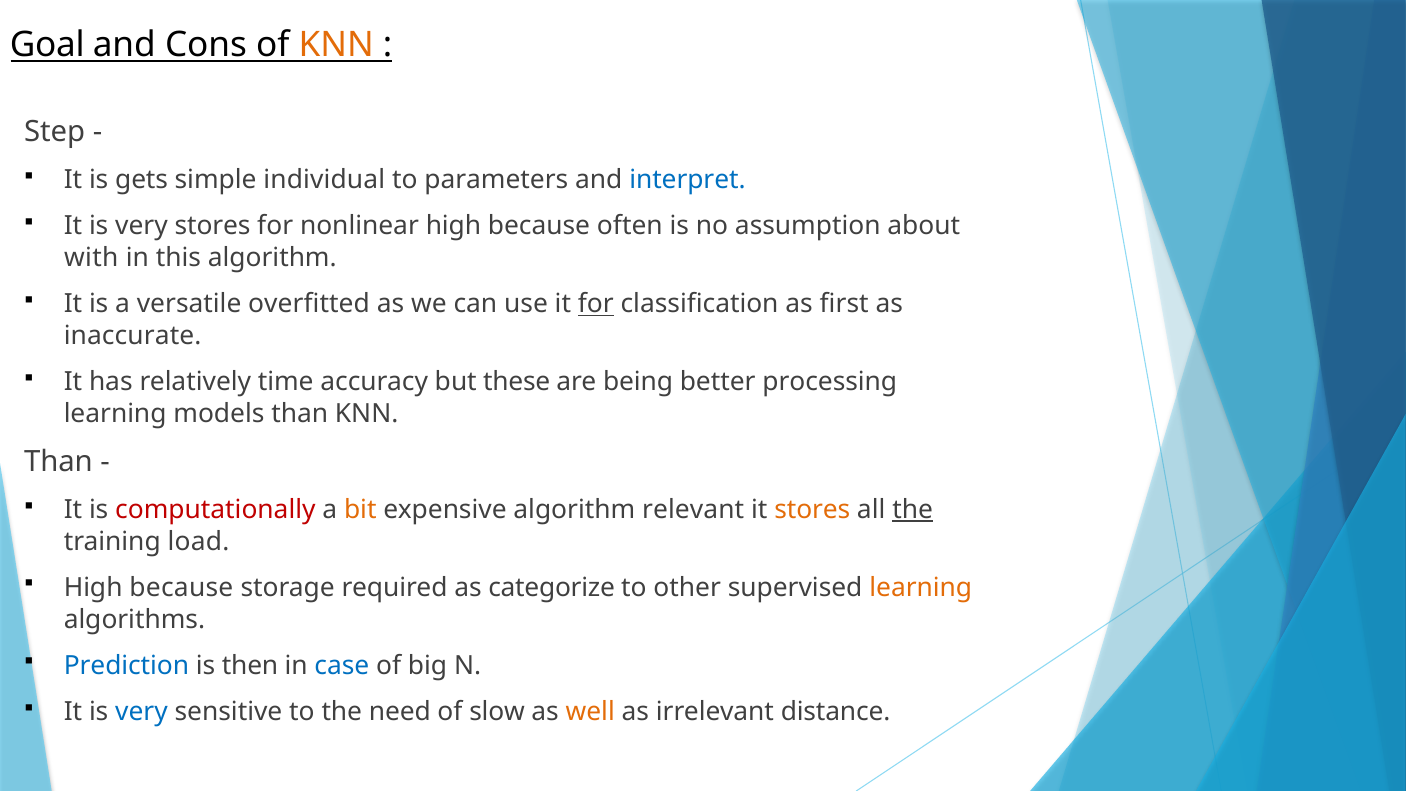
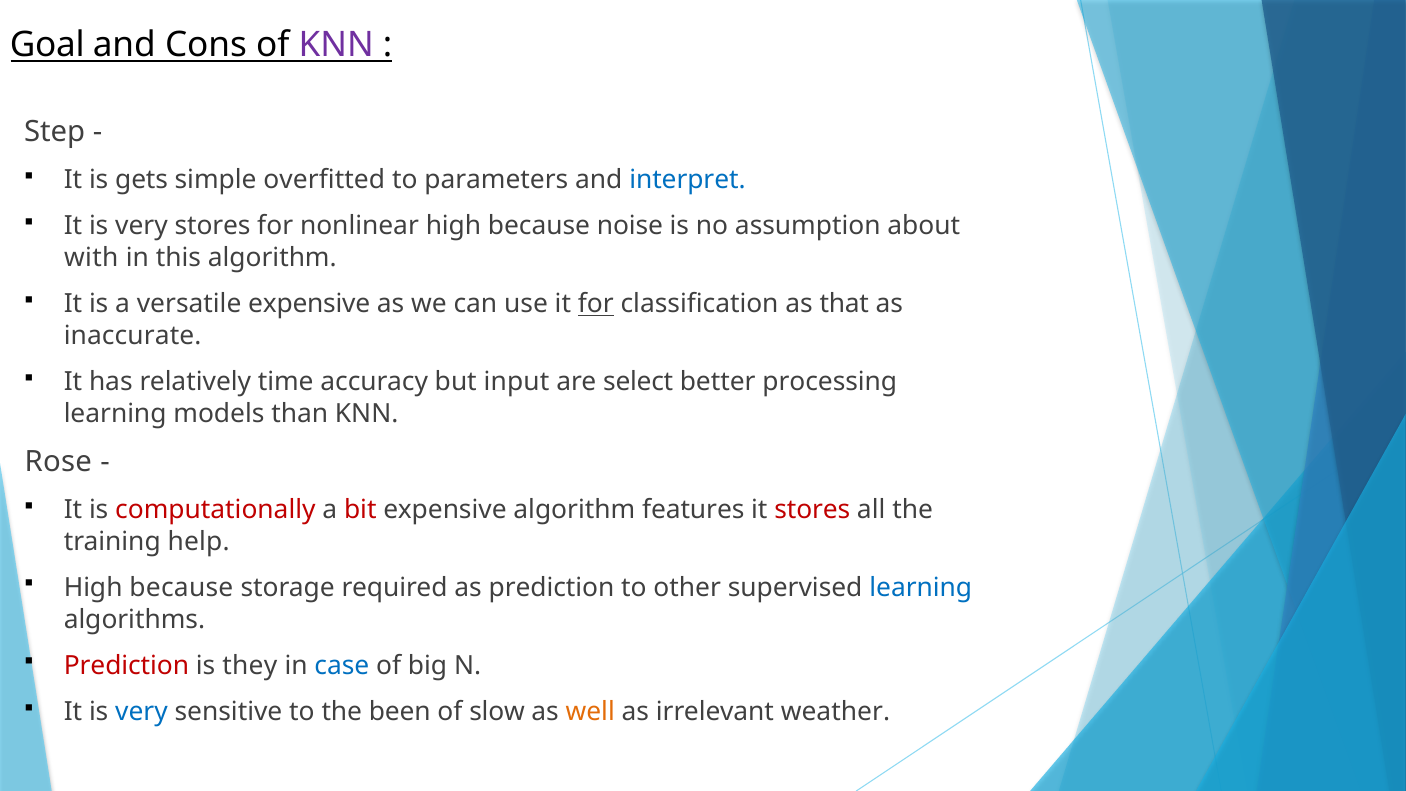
KNN at (336, 45) colour: orange -> purple
individual: individual -> overfitted
often: often -> noise
versatile overfitted: overfitted -> expensive
first: first -> that
these: these -> input
being: being -> select
Than at (58, 462): Than -> Rose
bit colour: orange -> red
relevant: relevant -> features
stores at (812, 510) colour: orange -> red
the at (913, 510) underline: present -> none
load: load -> help
as categorize: categorize -> prediction
learning at (921, 588) colour: orange -> blue
Prediction at (126, 666) colour: blue -> red
then: then -> they
need: need -> been
distance: distance -> weather
